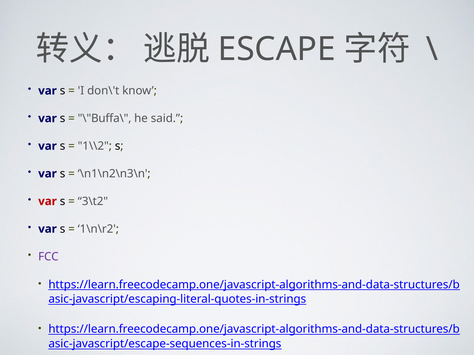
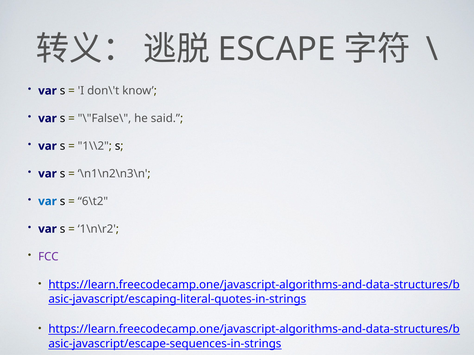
\"Buffa\: \"Buffa\ -> \"False\
var at (47, 202) colour: red -> blue
3\t2: 3\t2 -> 6\t2
